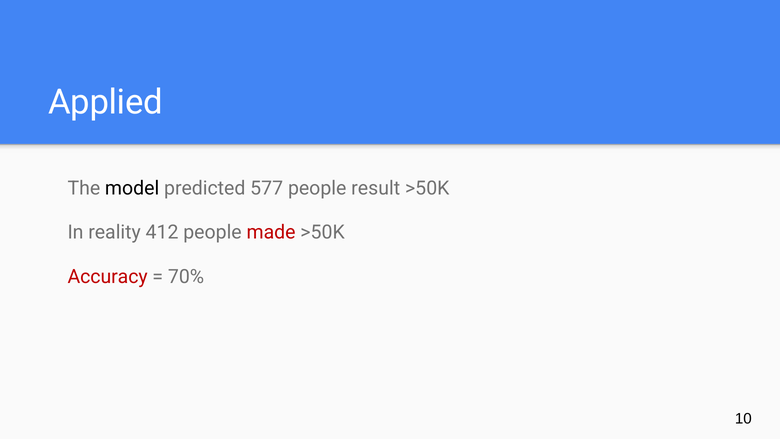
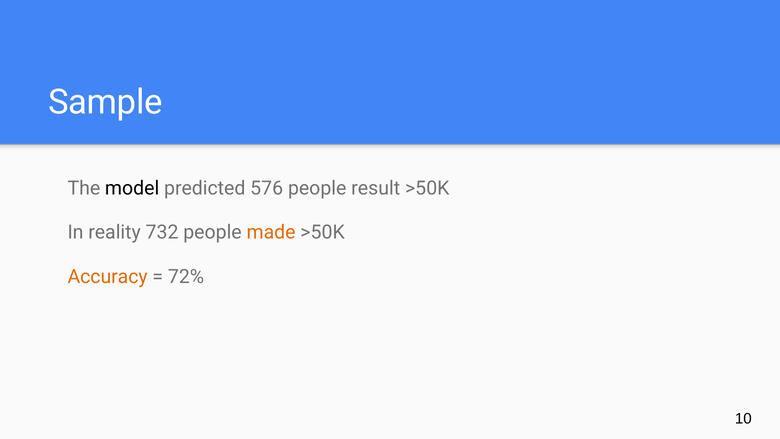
Applied: Applied -> Sample
577: 577 -> 576
412: 412 -> 732
made colour: red -> orange
Accuracy colour: red -> orange
70%: 70% -> 72%
